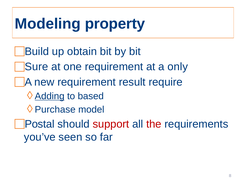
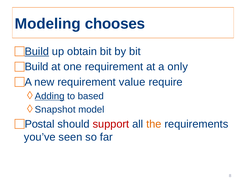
property: property -> chooses
Build at (37, 52) underline: none -> present
Sure at (36, 67): Sure -> Build
result: result -> value
Purchase: Purchase -> Snapshot
the colour: red -> orange
